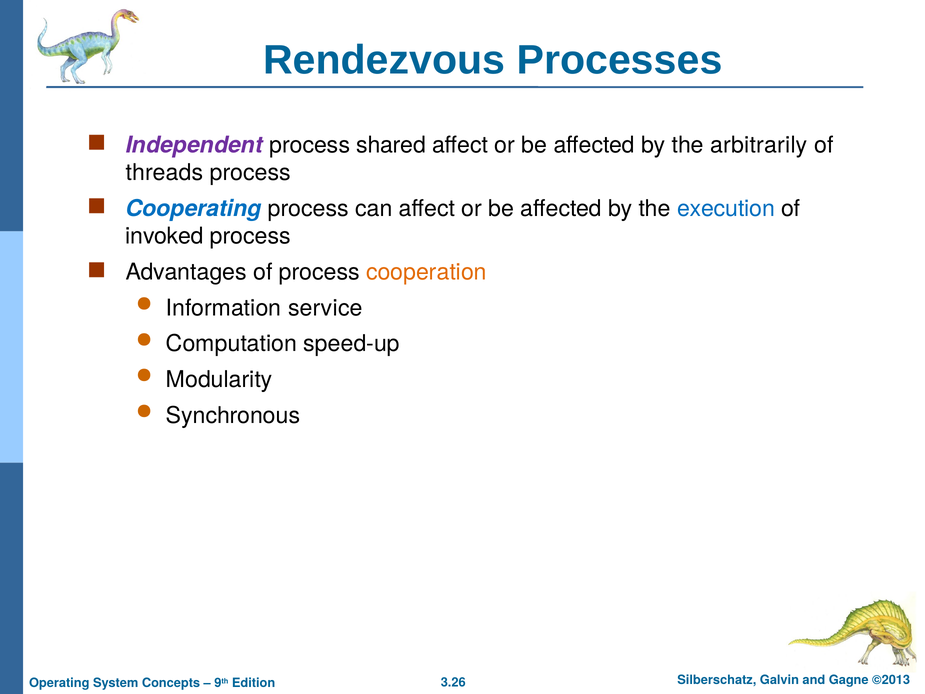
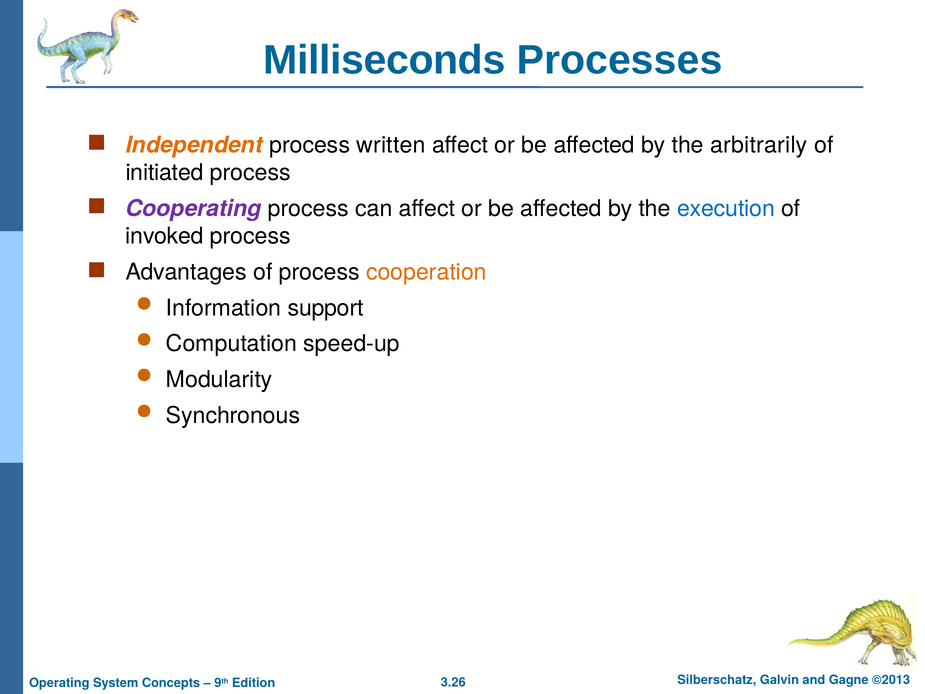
Rendezvous: Rendezvous -> Milliseconds
Independent colour: purple -> orange
shared: shared -> written
threads: threads -> initiated
Cooperating colour: blue -> purple
service: service -> support
